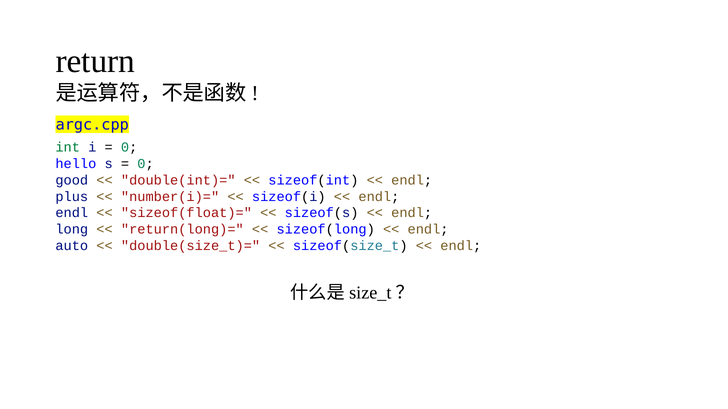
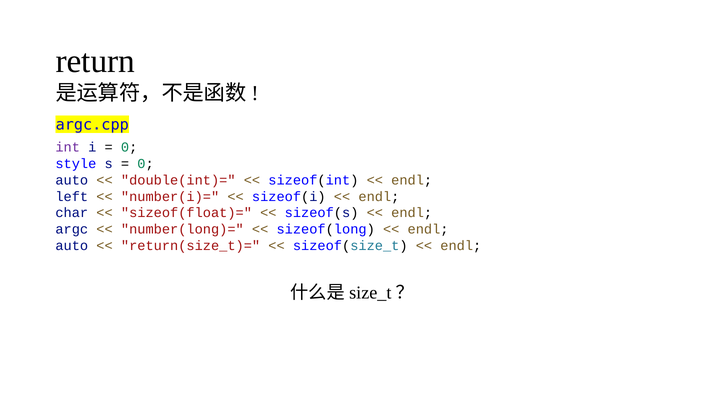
int colour: green -> purple
hello: hello -> style
good at (72, 180): good -> auto
plus: plus -> left
endl at (72, 213): endl -> char
long: long -> argc
return(long)=: return(long)= -> number(long)=
double(size_t)=: double(size_t)= -> return(size_t)=
